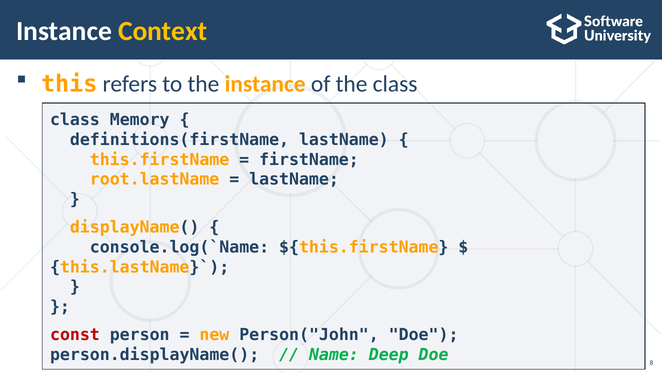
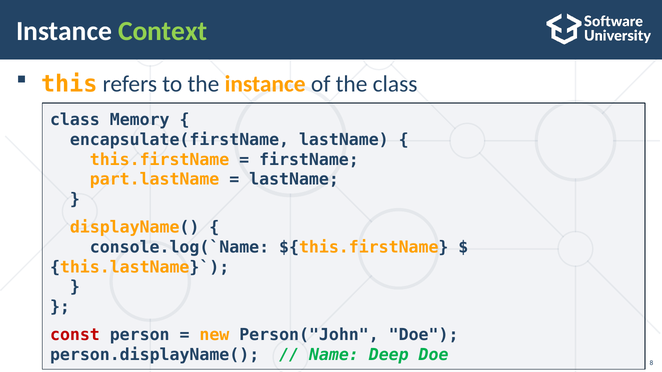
Context colour: yellow -> light green
definitions(firstName: definitions(firstName -> encapsulate(firstName
root.lastName: root.lastName -> part.lastName
